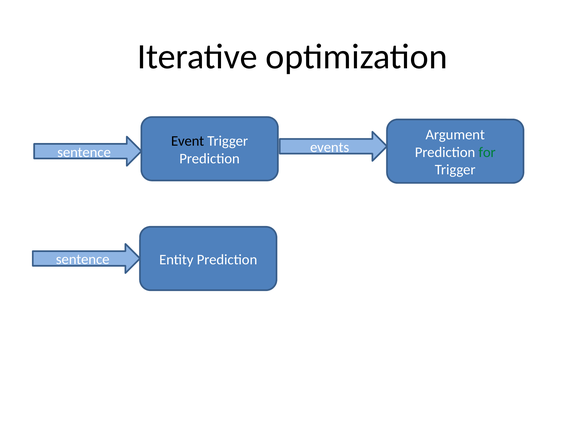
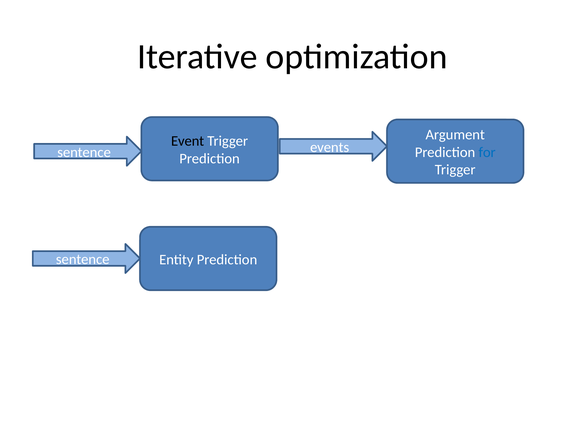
for colour: green -> blue
